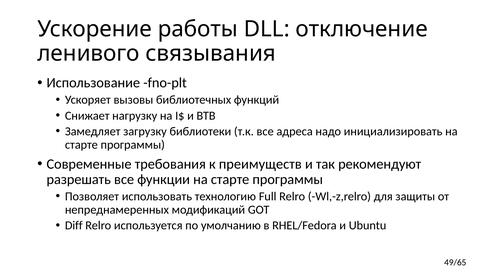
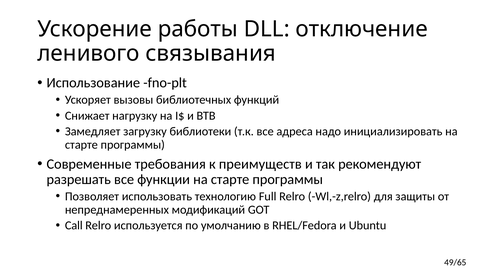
Diff: Diff -> Call
